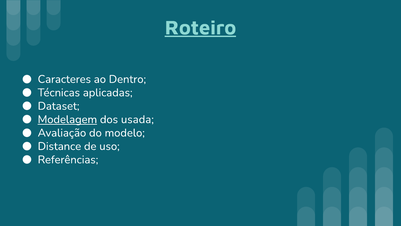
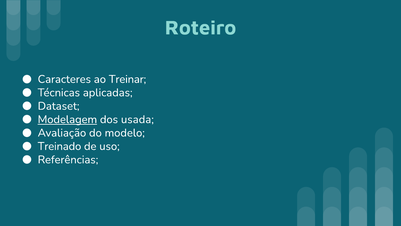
Roteiro underline: present -> none
Dentro: Dentro -> Treinar
Distance: Distance -> Treinado
